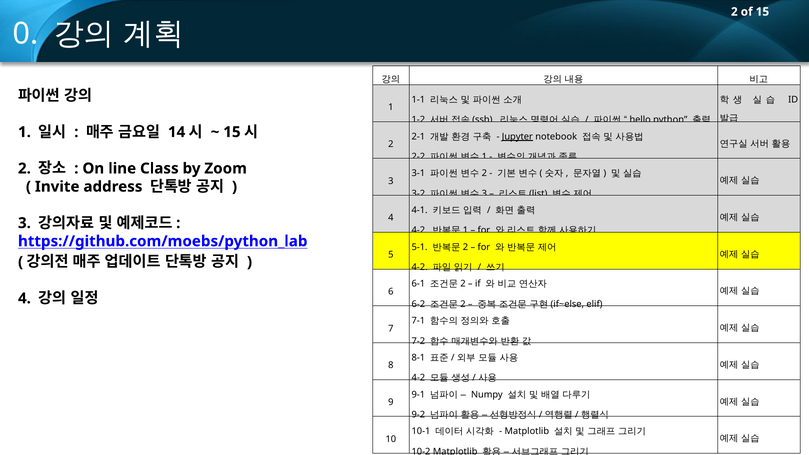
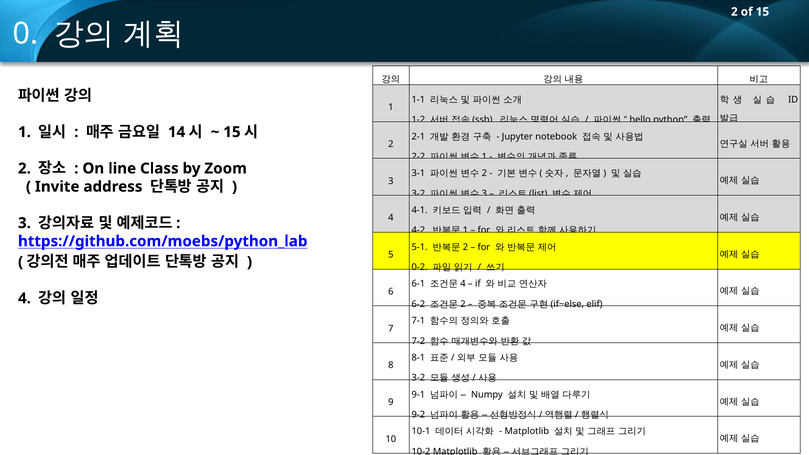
Jupyter underline: present -> none
4-2 at (420, 267): 4-2 -> 0-2
2 at (463, 284): 2 -> 4
4-2 at (418, 378): 4-2 -> 3-2
